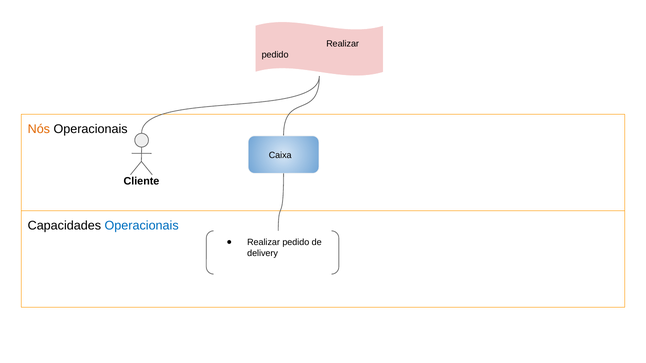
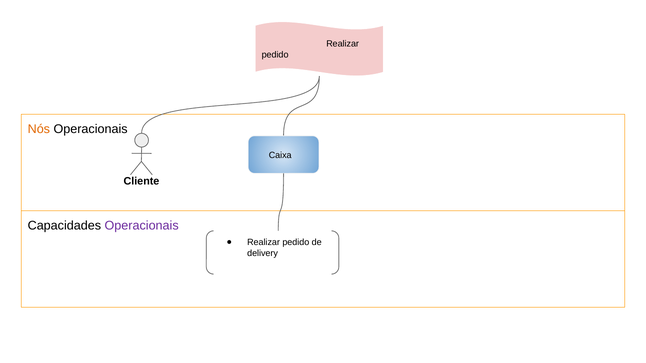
Operacionais at (142, 226) colour: blue -> purple
